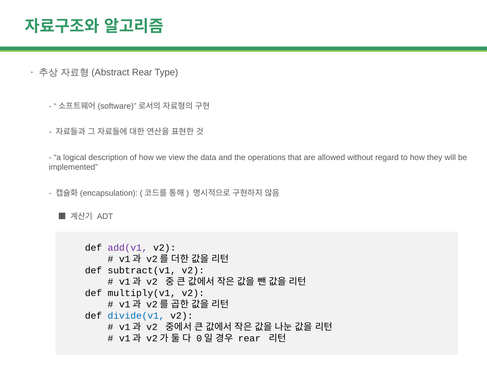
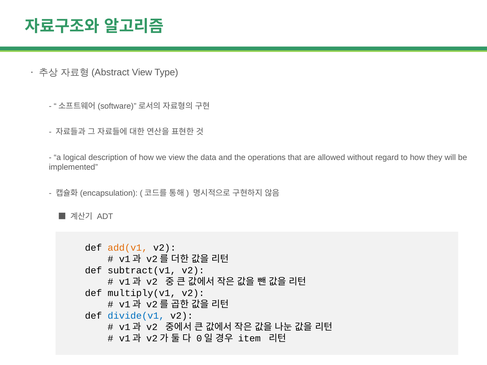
Rear at (142, 72): Rear -> View
add(v1 colour: purple -> orange
rear at (249, 339): rear -> item
